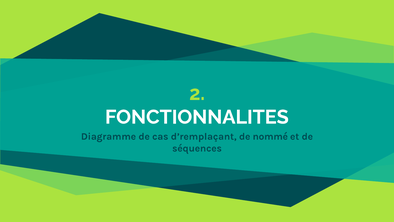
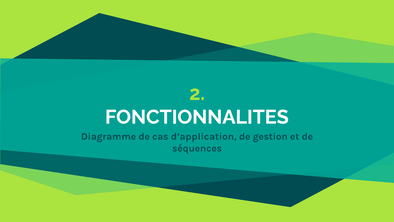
d’remplaçant: d’remplaçant -> d’application
nommé: nommé -> gestion
